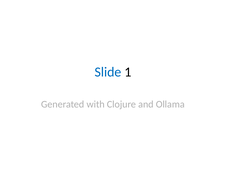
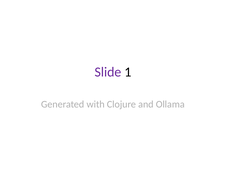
Slide colour: blue -> purple
